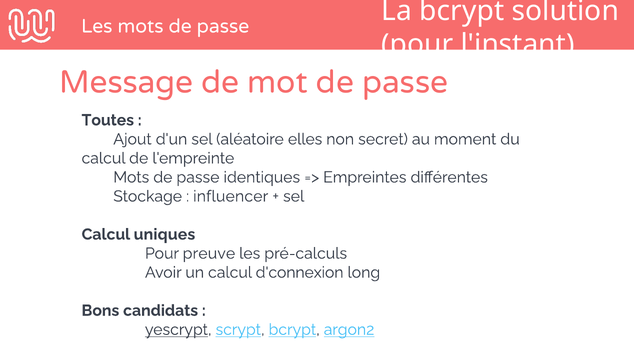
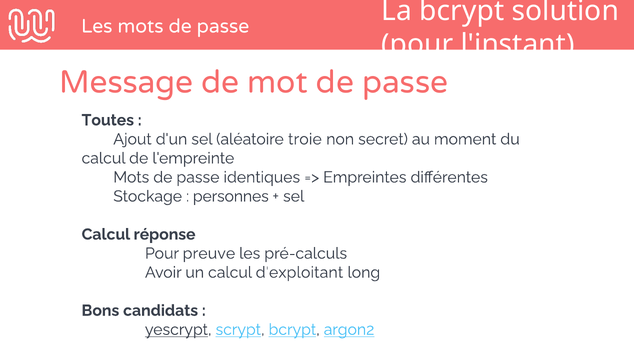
elles: elles -> troie
influencer: influencer -> personnes
uniques: uniques -> réponse
d'connexion: d'connexion -> d'exploitant
